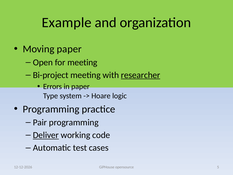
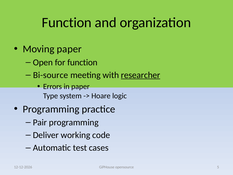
Example at (67, 23): Example -> Function
for meeting: meeting -> function
Bi-project: Bi-project -> Bi-source
Deliver underline: present -> none
